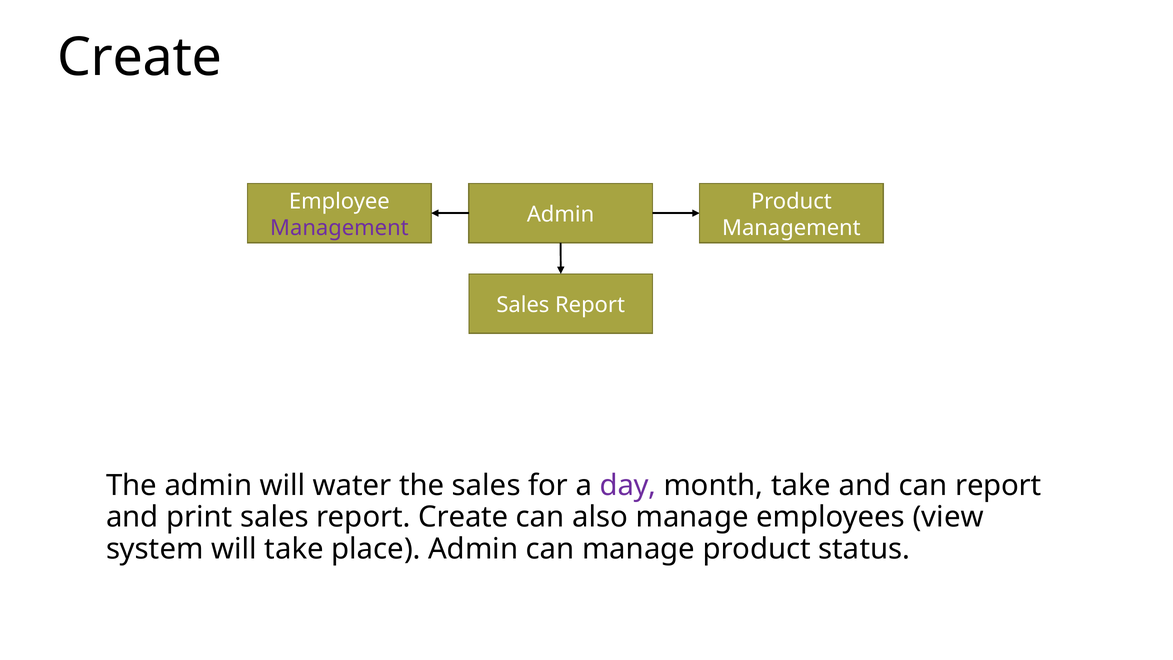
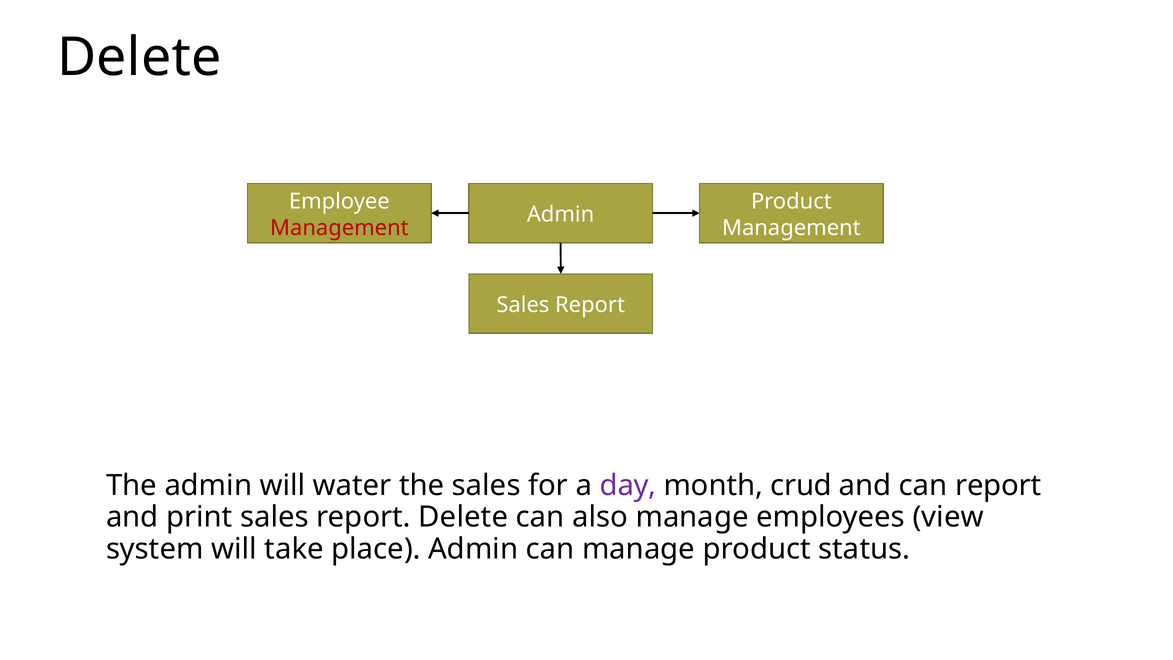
Create at (140, 58): Create -> Delete
Management at (339, 228) colour: purple -> red
month take: take -> crud
report Create: Create -> Delete
